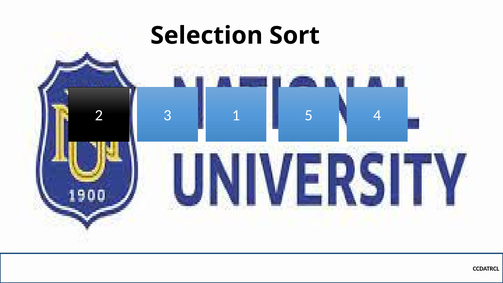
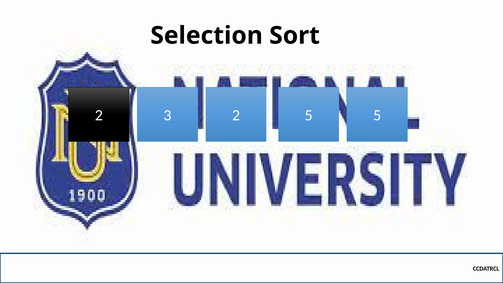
3 1: 1 -> 2
5 4: 4 -> 5
